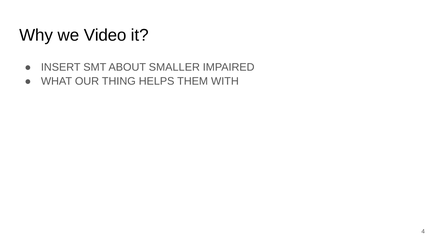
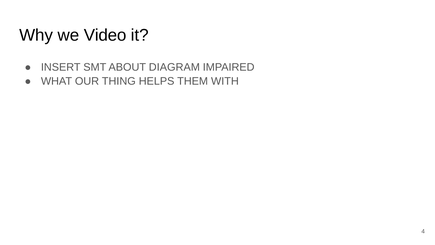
SMALLER: SMALLER -> DIAGRAM
